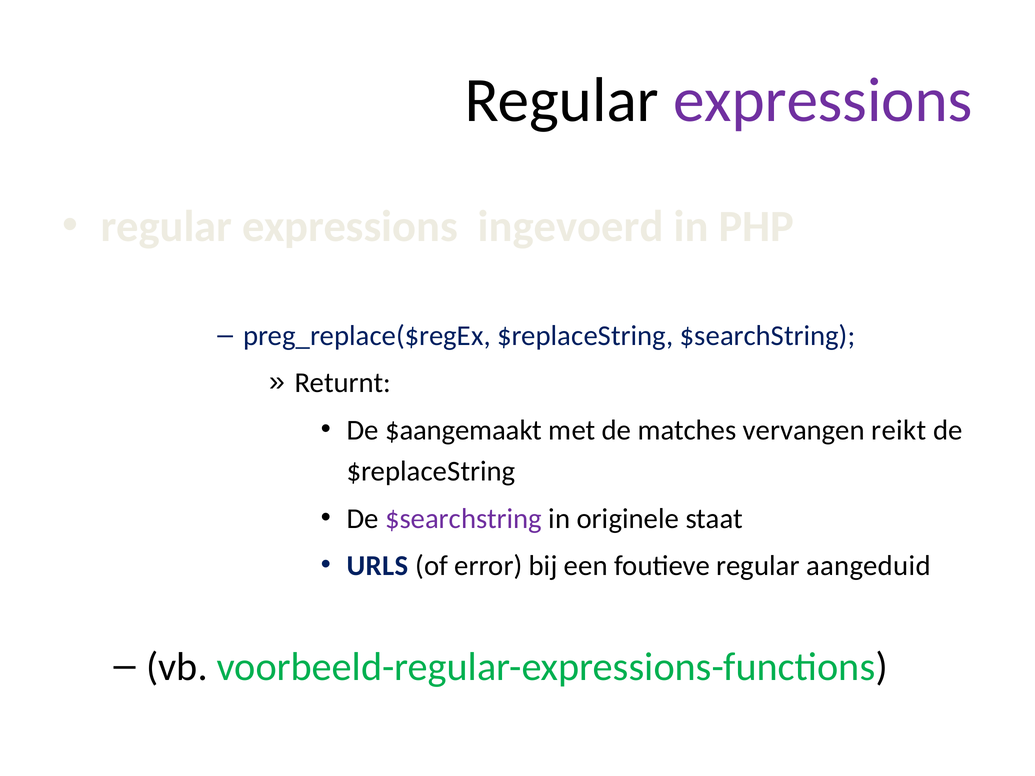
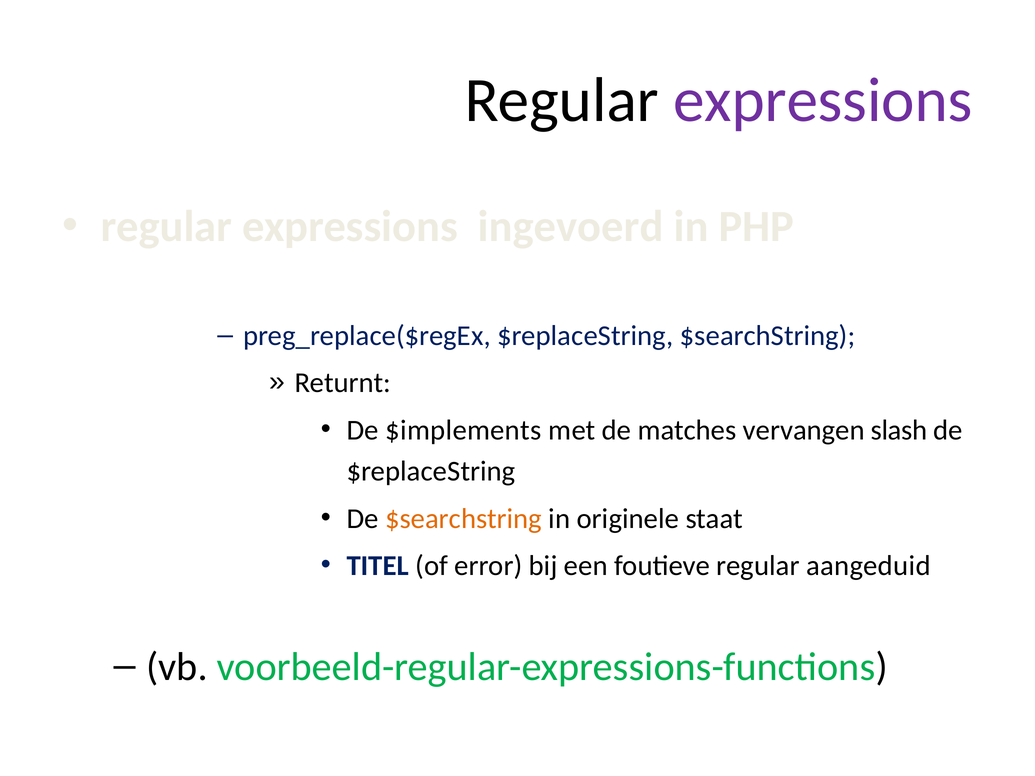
$aangemaakt: $aangemaakt -> $implements
reikt: reikt -> slash
$searchstring at (464, 519) colour: purple -> orange
URLS: URLS -> TITEL
